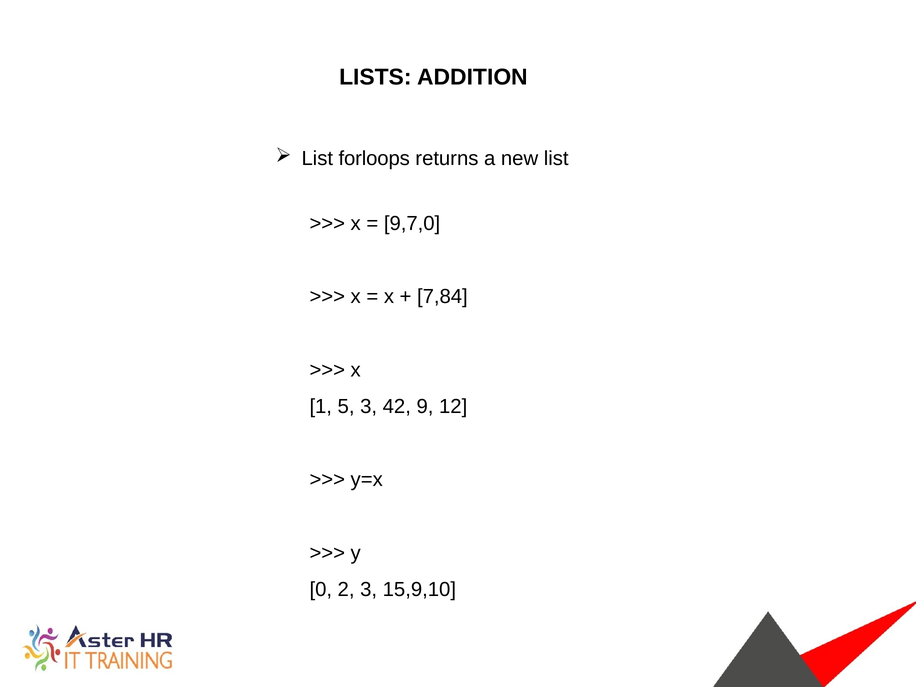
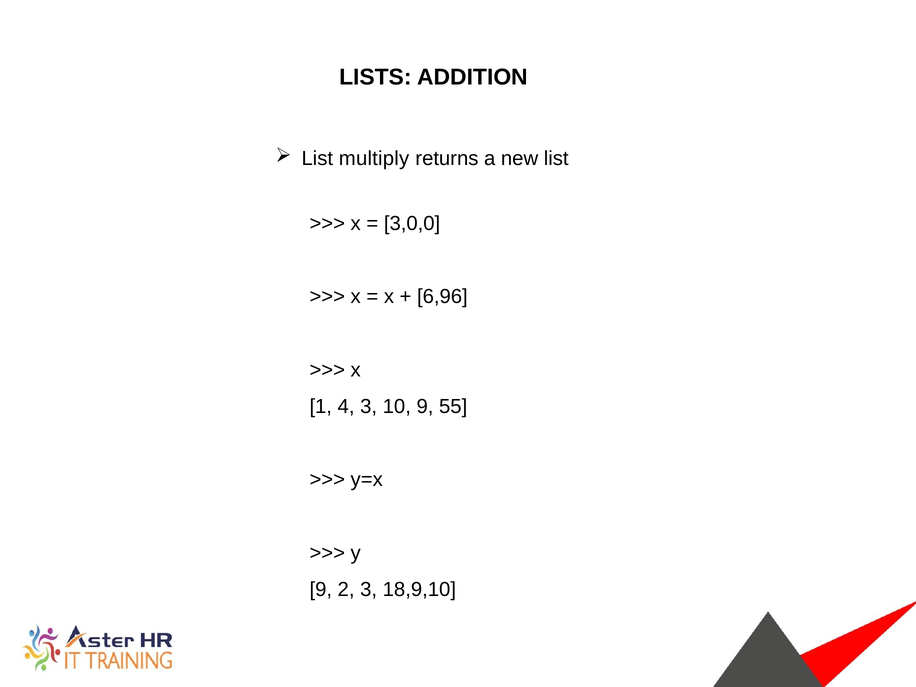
forloops: forloops -> multiply
9,7,0: 9,7,0 -> 3,0,0
7,84: 7,84 -> 6,96
5: 5 -> 4
42: 42 -> 10
12: 12 -> 55
0 at (321, 590): 0 -> 9
15,9,10: 15,9,10 -> 18,9,10
